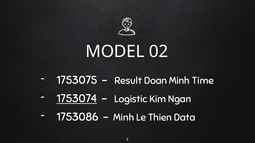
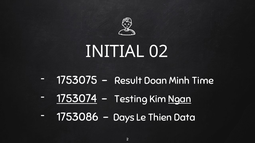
MODEL: MODEL -> INITIAL
Logistic: Logistic -> Testing
Ngan underline: none -> present
Minh at (124, 118): Minh -> Days
